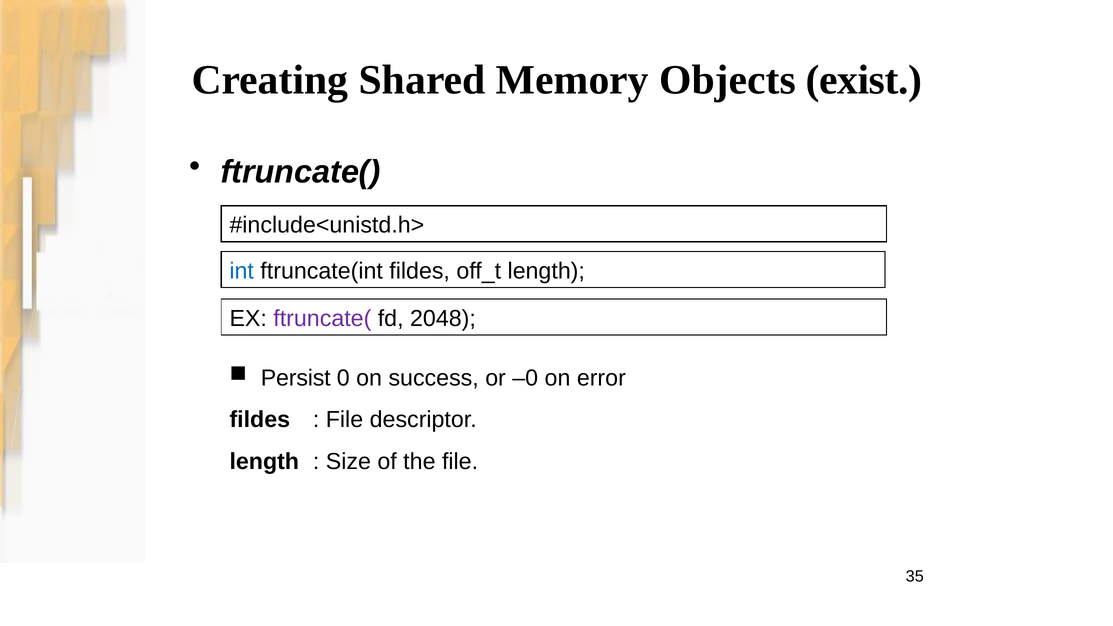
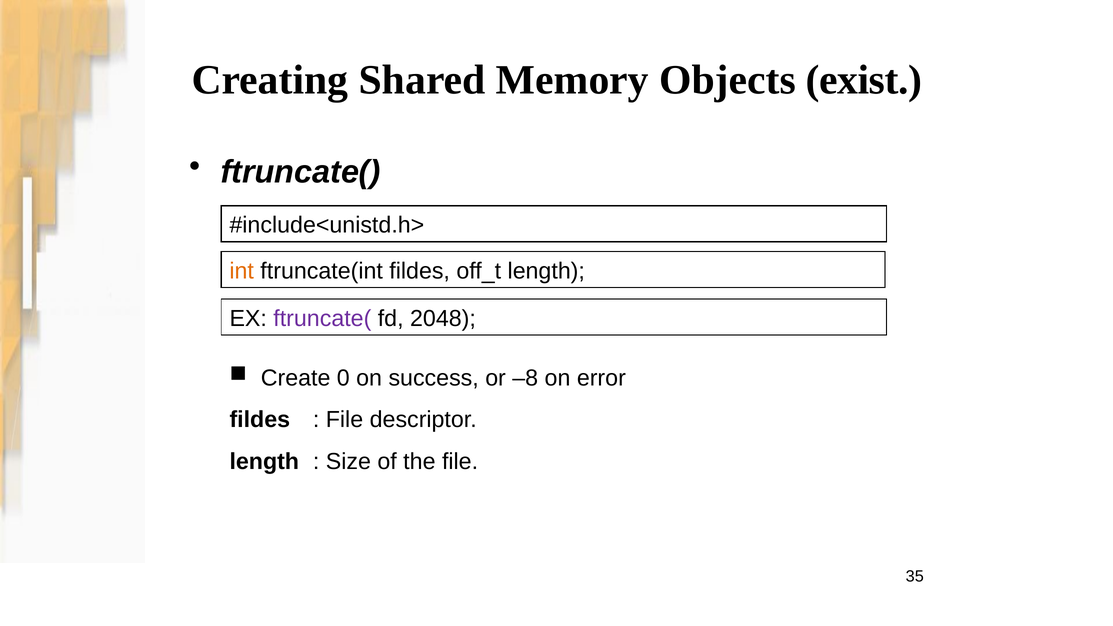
int colour: blue -> orange
Persist: Persist -> Create
–0: –0 -> –8
